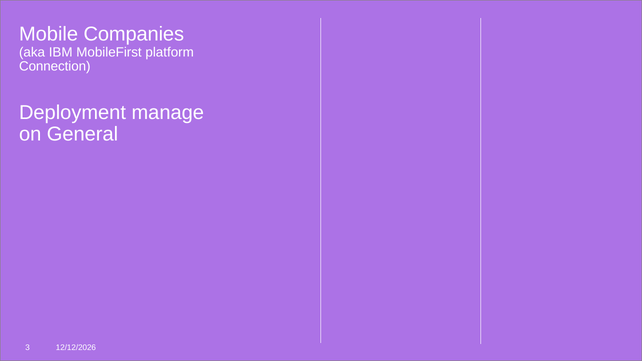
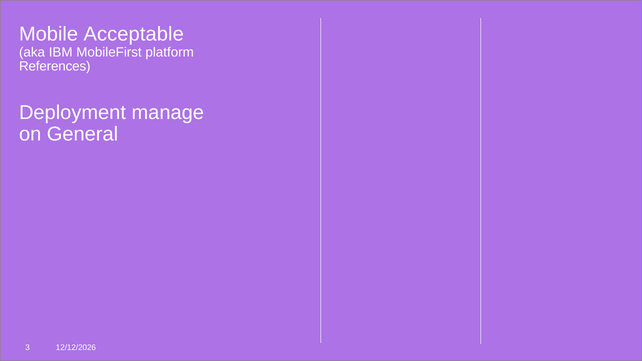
Companies: Companies -> Acceptable
Connection: Connection -> References
